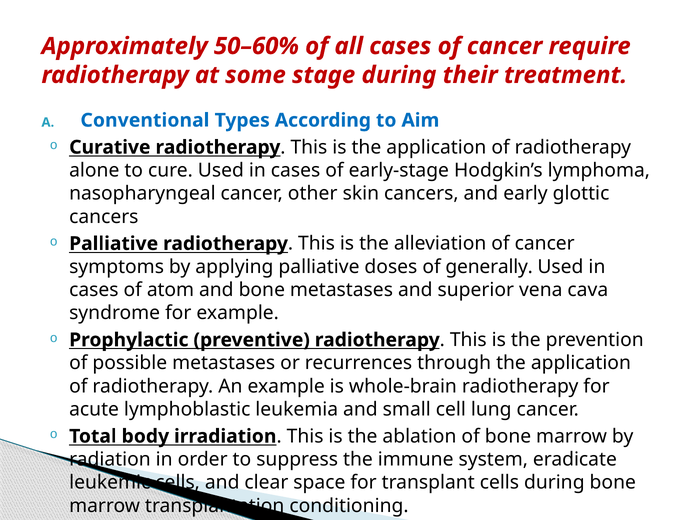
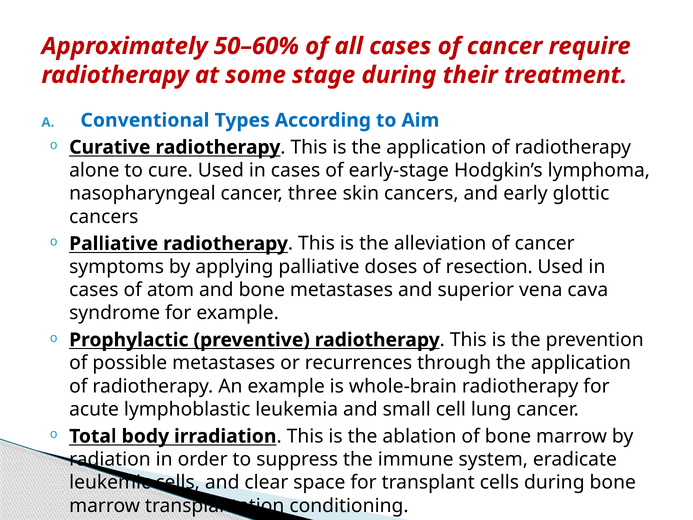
other: other -> three
generally: generally -> resection
